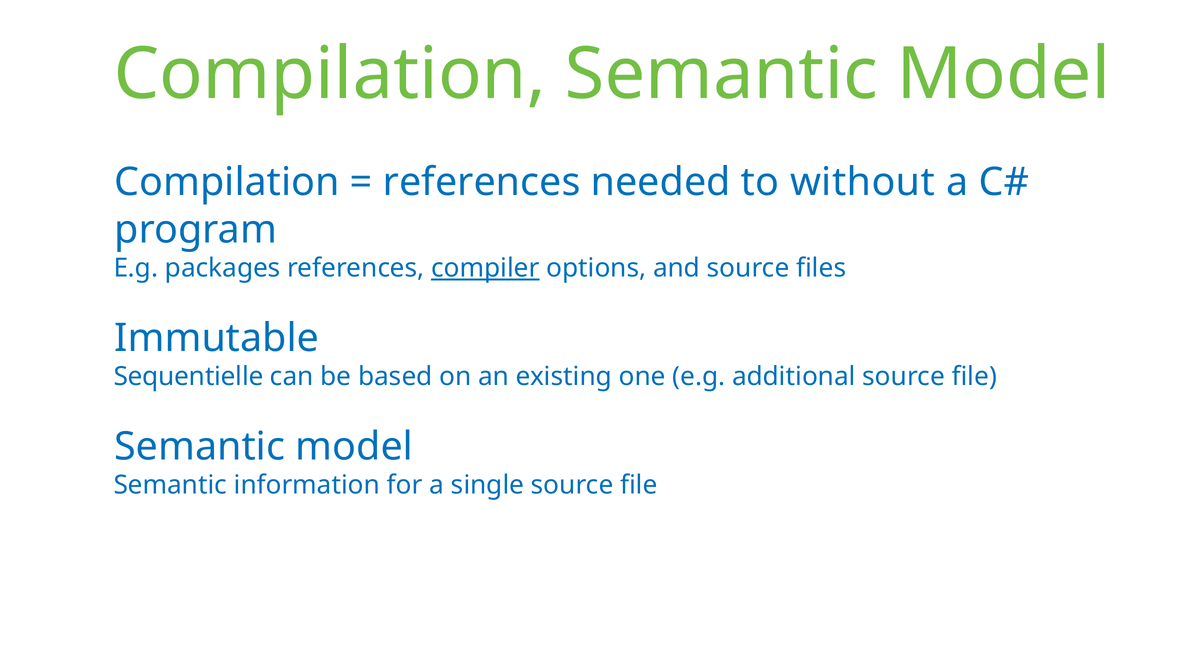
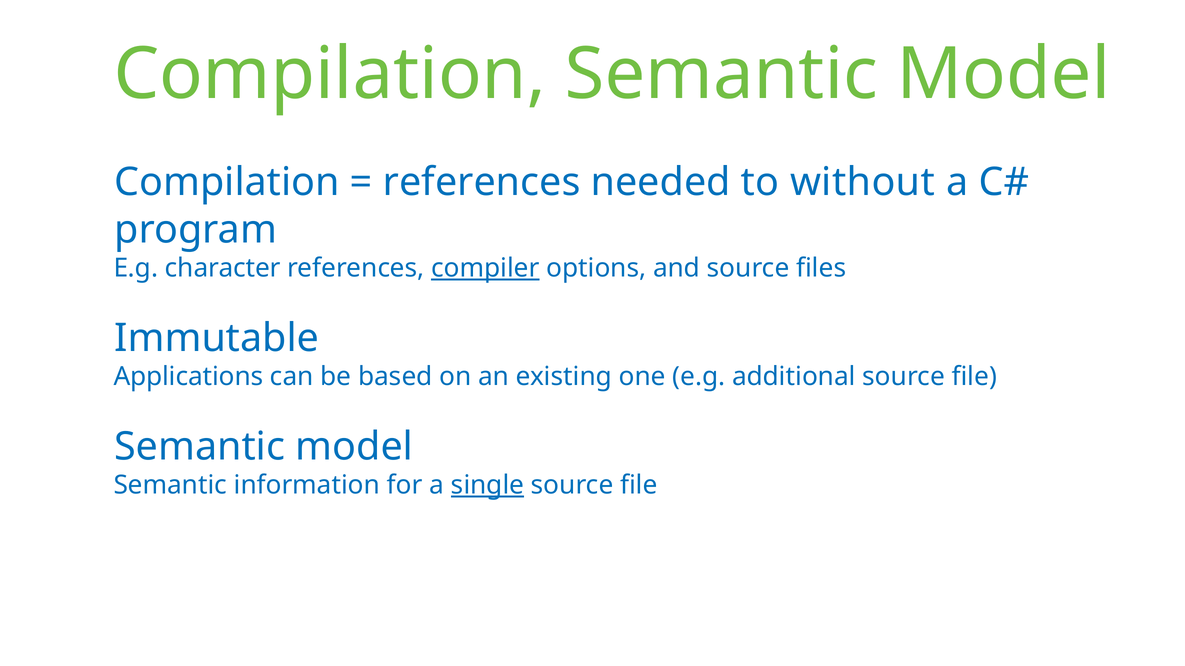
packages: packages -> character
Sequentielle: Sequentielle -> Applications
single underline: none -> present
